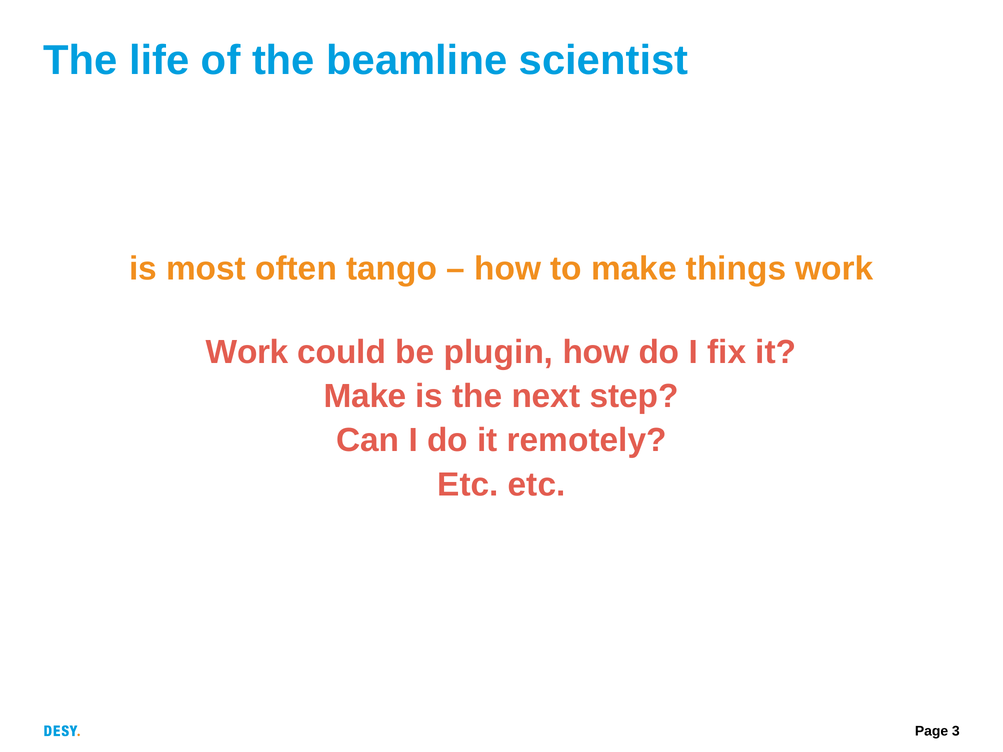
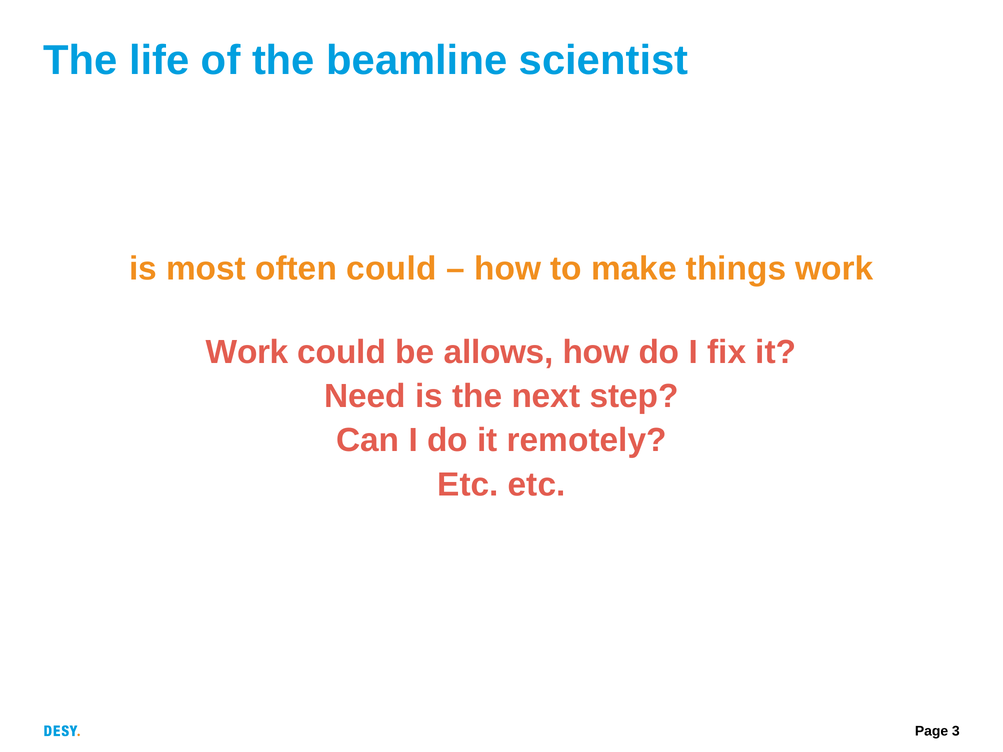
often tango: tango -> could
plugin: plugin -> allows
Make at (365, 396): Make -> Need
